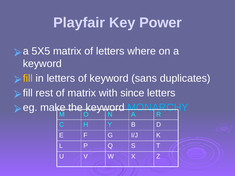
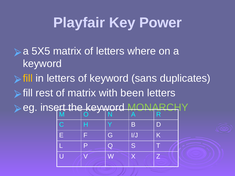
since: since -> been
make: make -> insert
MONARCHY colour: light blue -> light green
